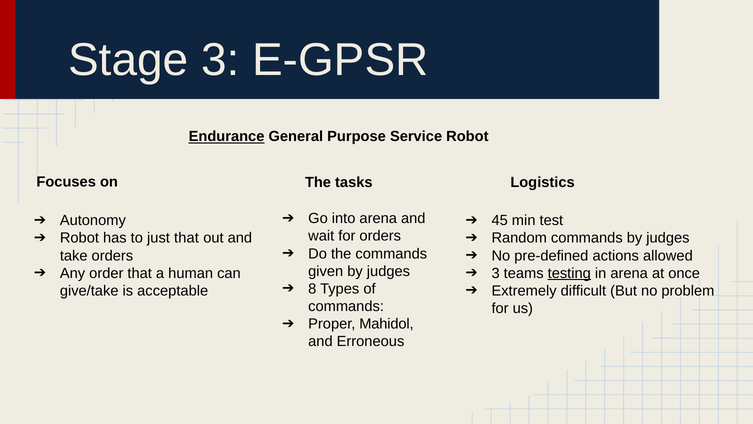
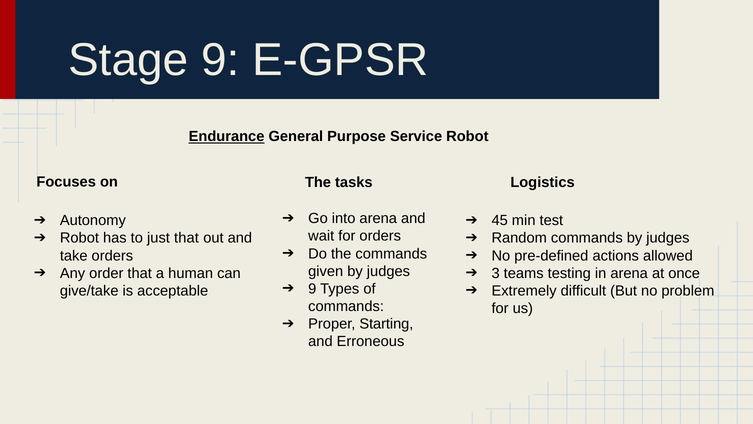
Stage 3: 3 -> 9
testing underline: present -> none
8 at (312, 289): 8 -> 9
Mahidol: Mahidol -> Starting
